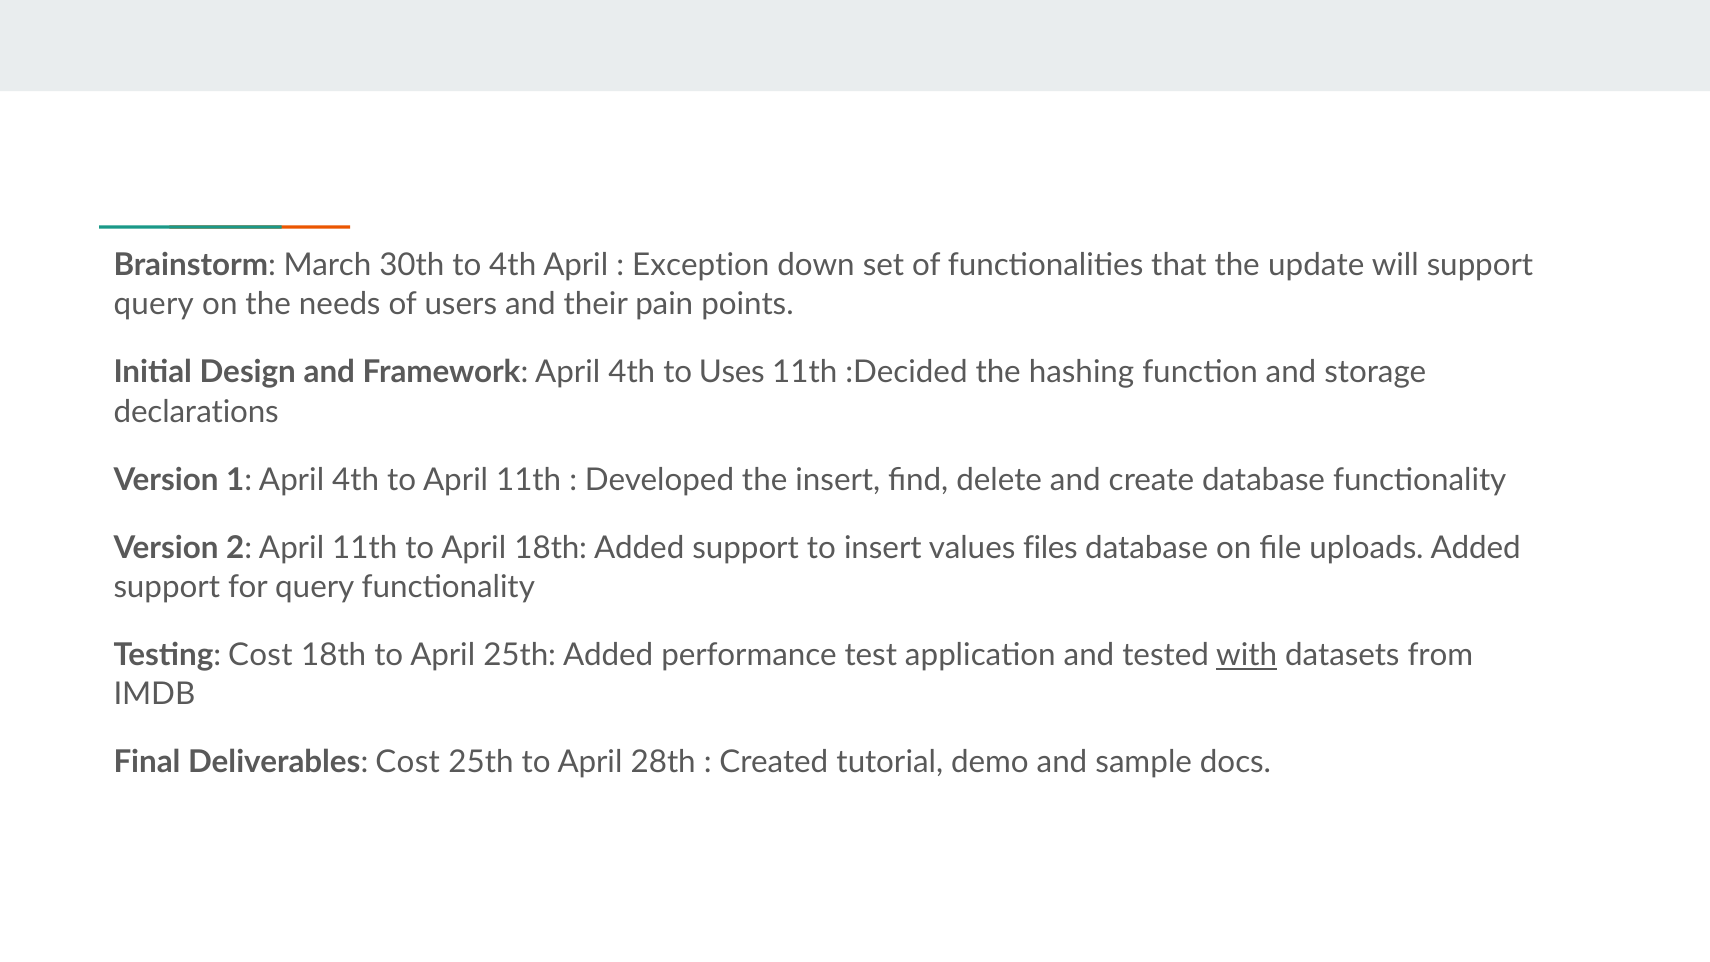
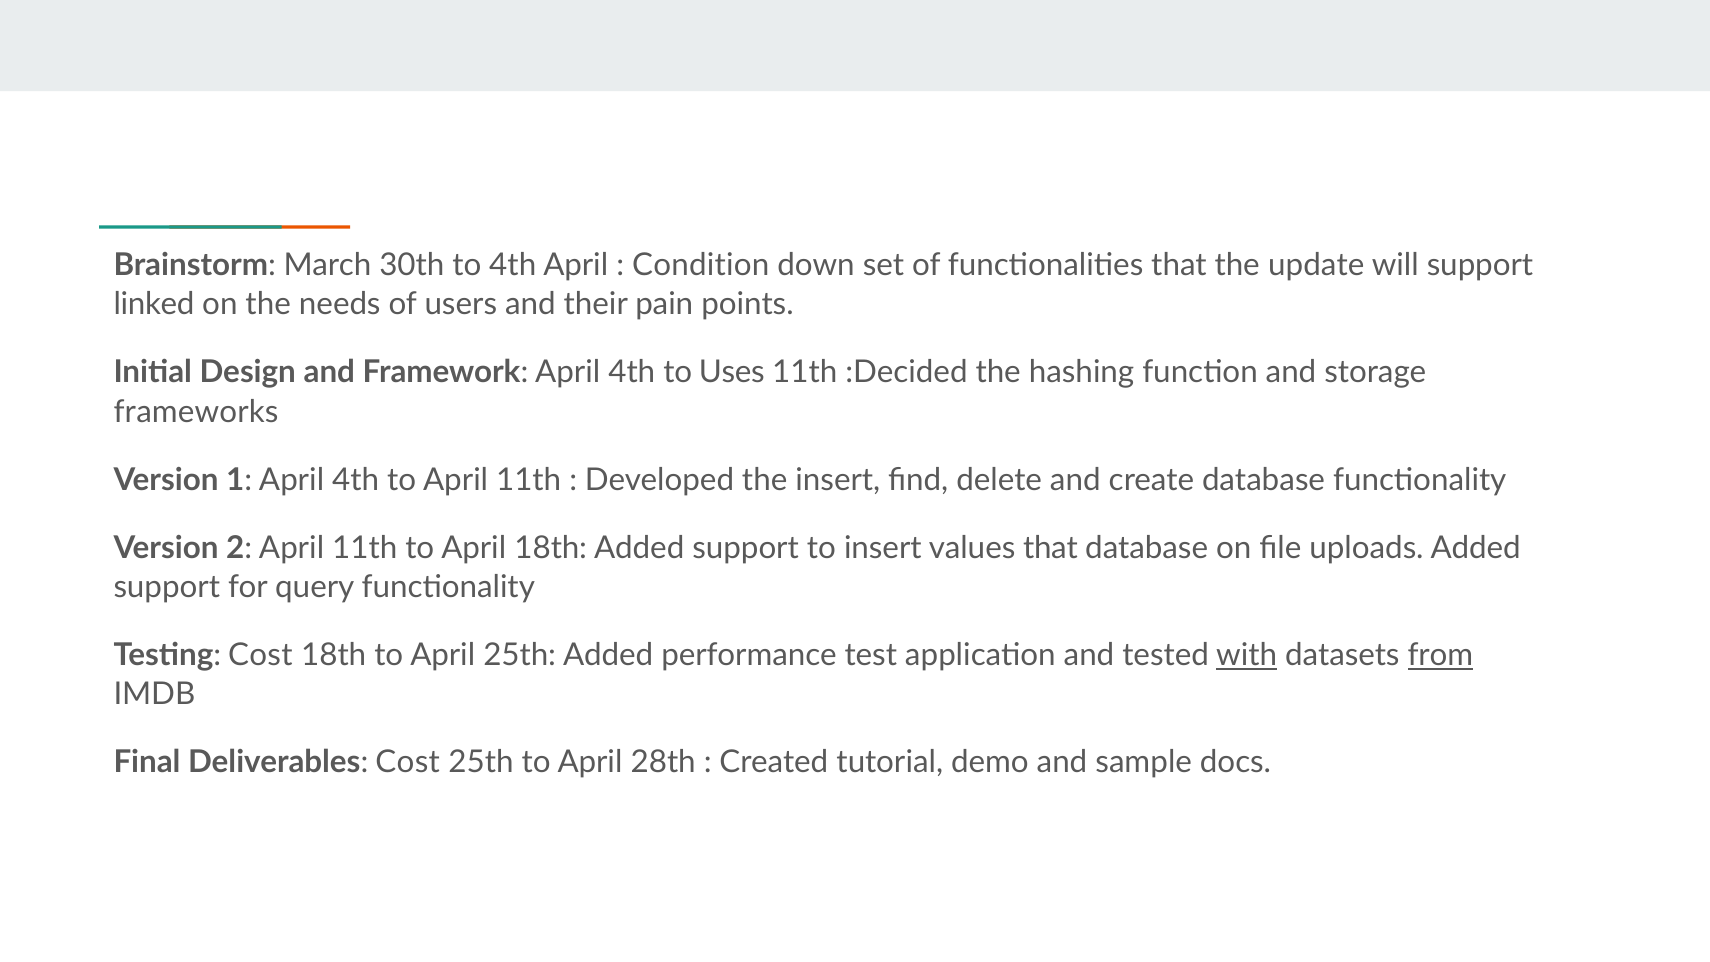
Exception: Exception -> Condition
query at (154, 304): query -> linked
declarations: declarations -> frameworks
values files: files -> that
from underline: none -> present
